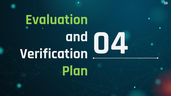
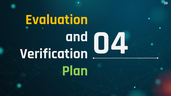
Evaluation colour: light green -> yellow
